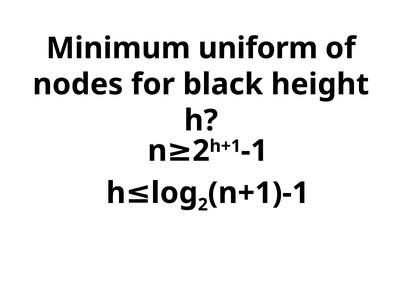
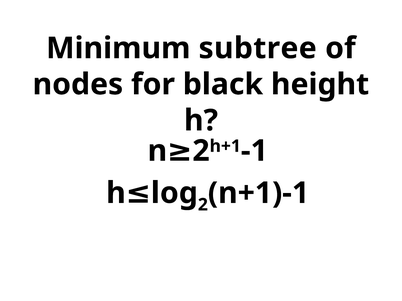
uniform: uniform -> subtree
